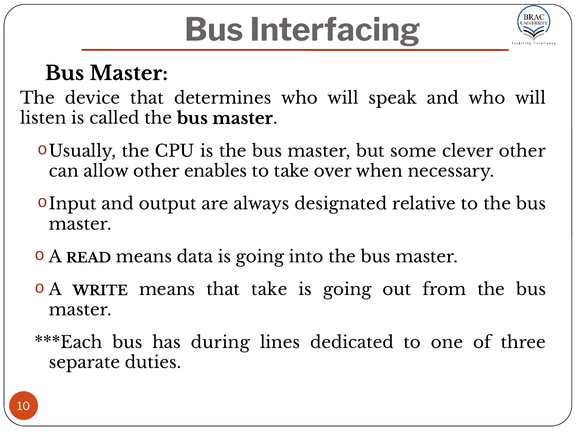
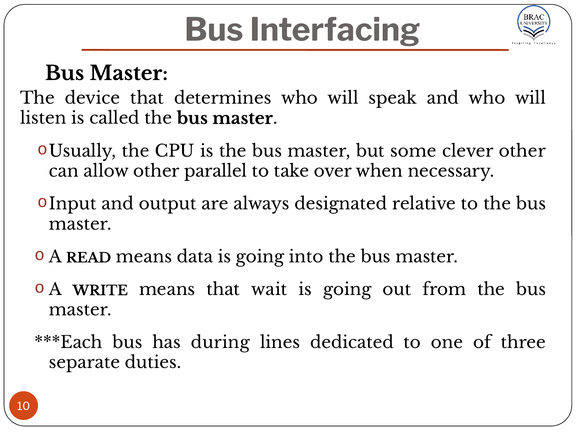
enables: enables -> parallel
that take: take -> wait
